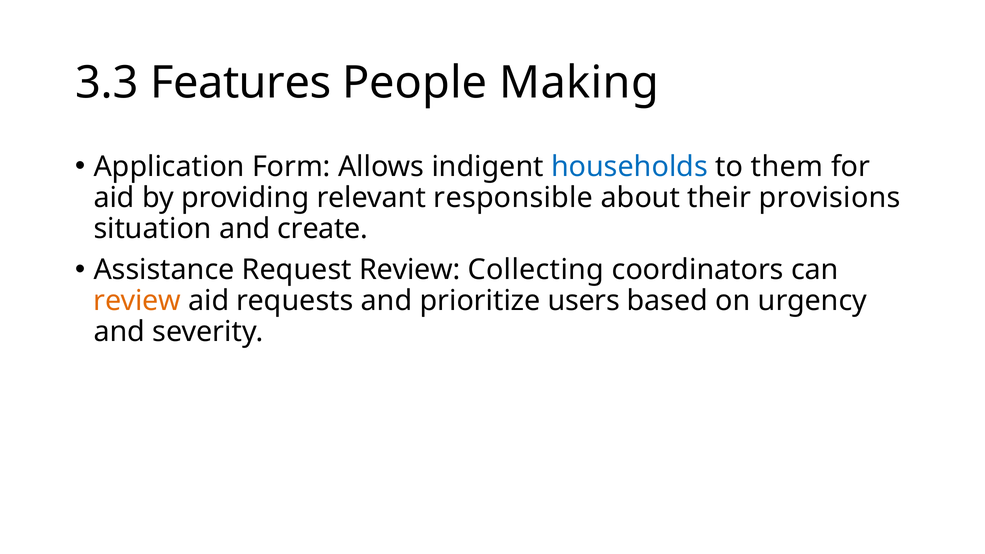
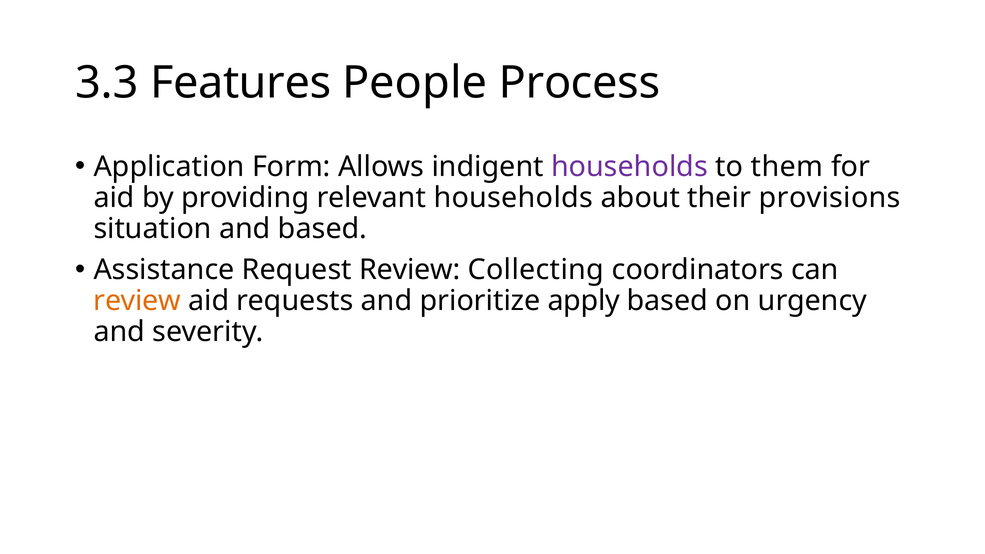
Making: Making -> Process
households at (629, 167) colour: blue -> purple
relevant responsible: responsible -> households
and create: create -> based
users: users -> apply
